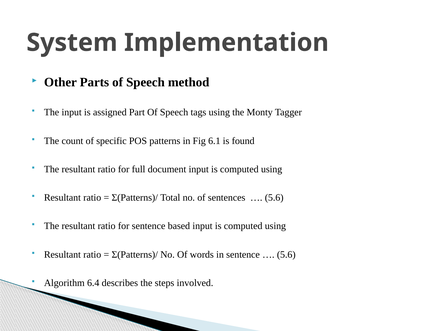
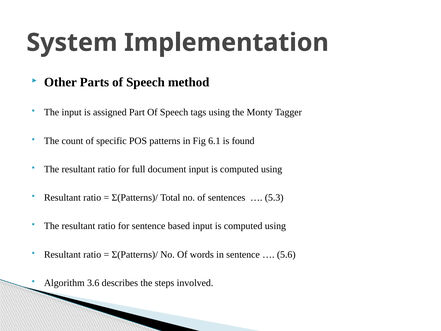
5.6 at (274, 197): 5.6 -> 5.3
6.4: 6.4 -> 3.6
